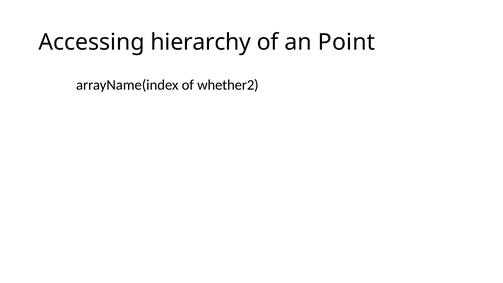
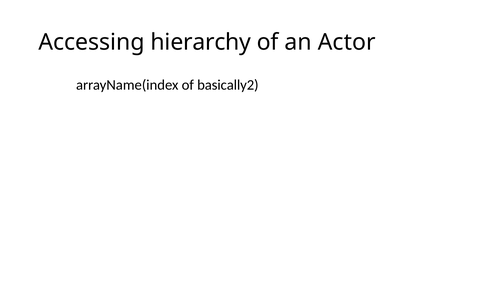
Point: Point -> Actor
whether2: whether2 -> basically2
